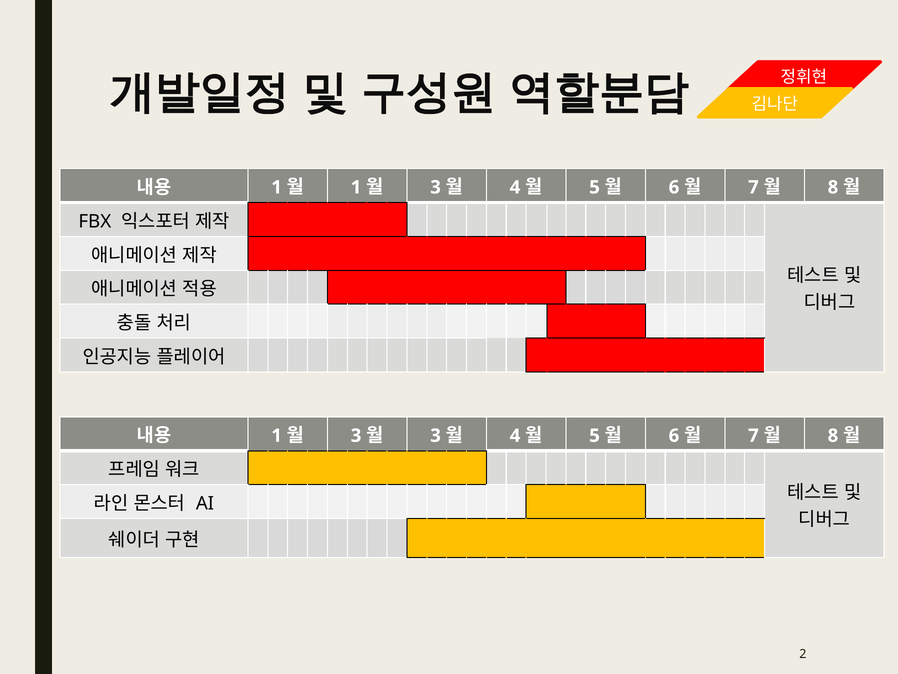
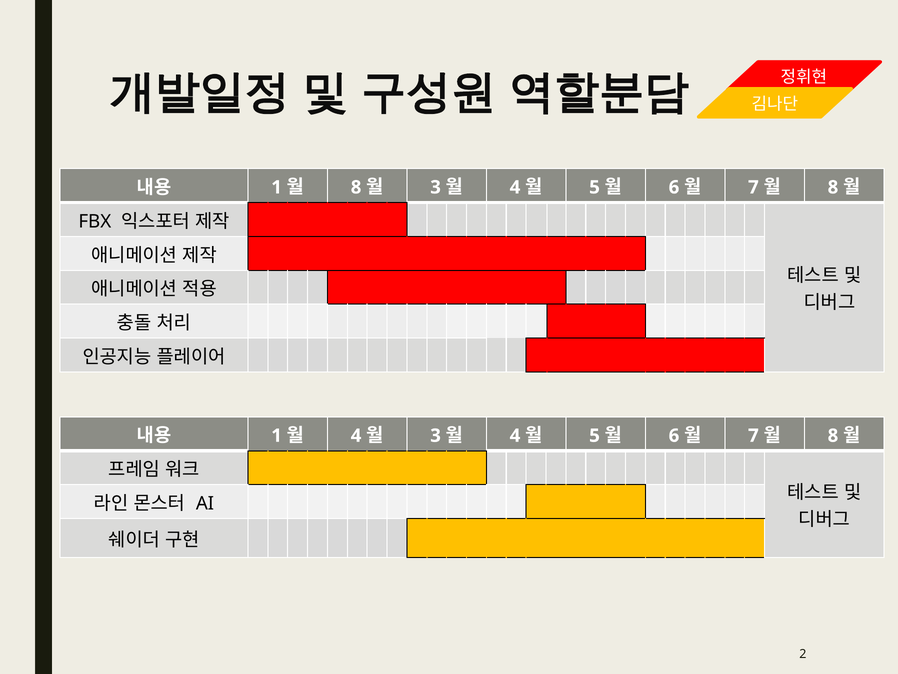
1 at (356, 187): 1 -> 8
3 at (356, 435): 3 -> 4
